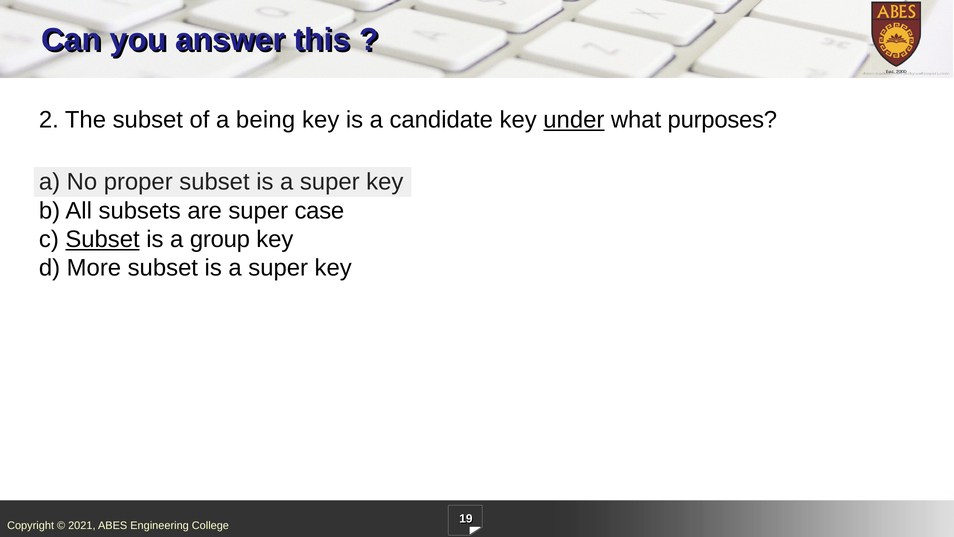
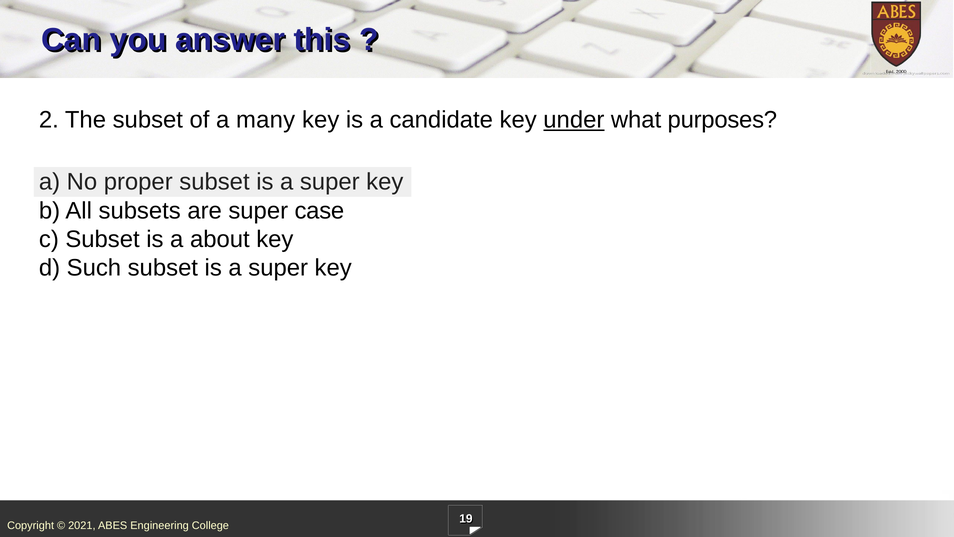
being: being -> many
Subset at (103, 239) underline: present -> none
group: group -> about
More: More -> Such
